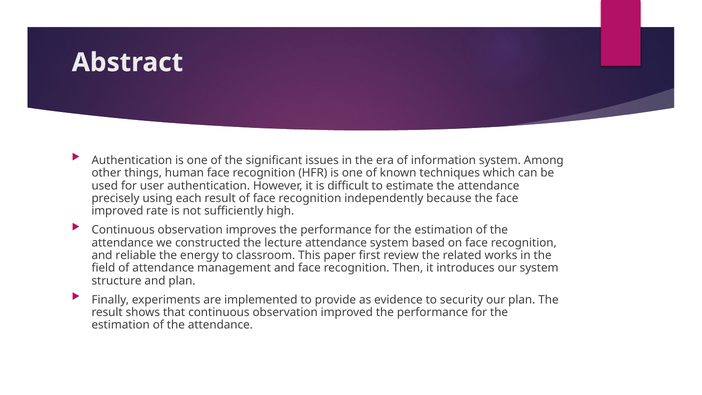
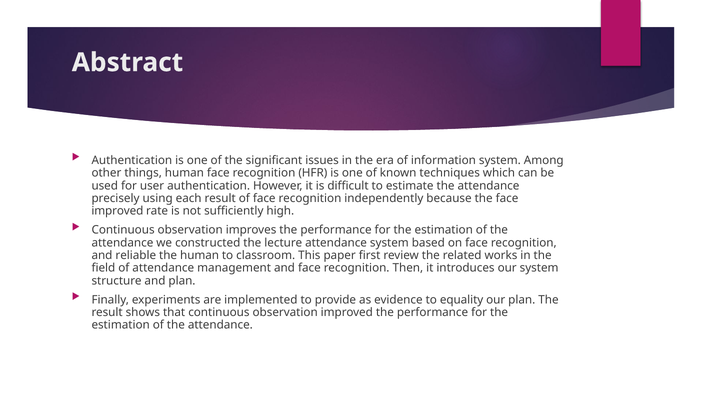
the energy: energy -> human
security: security -> equality
